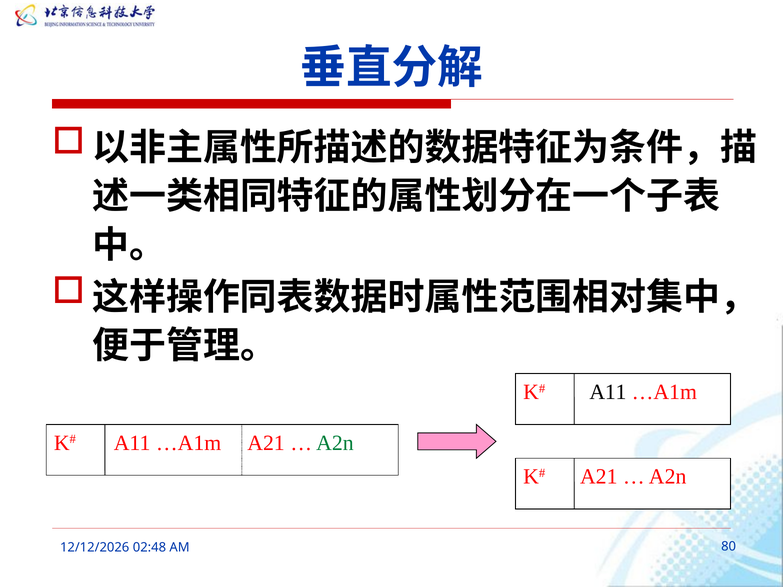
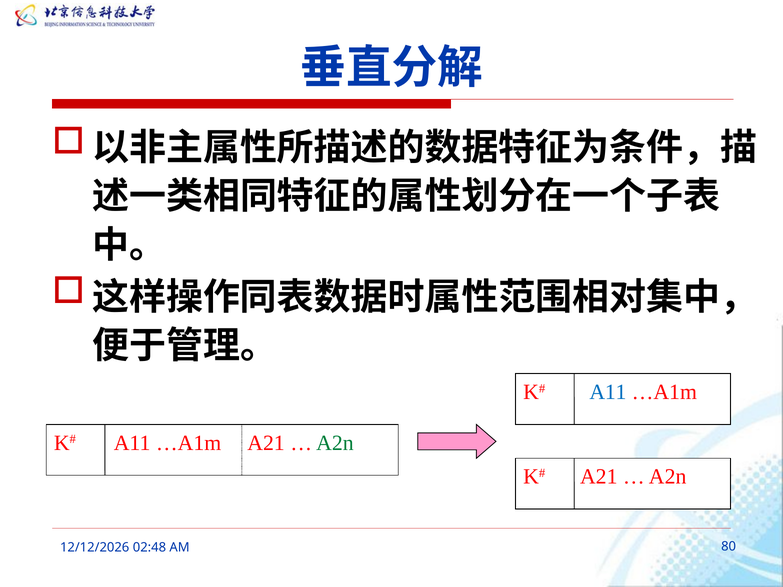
A11 at (608, 392) colour: black -> blue
